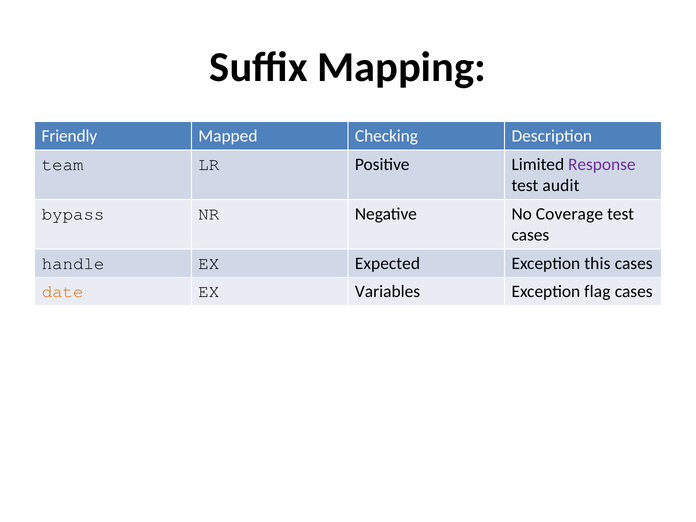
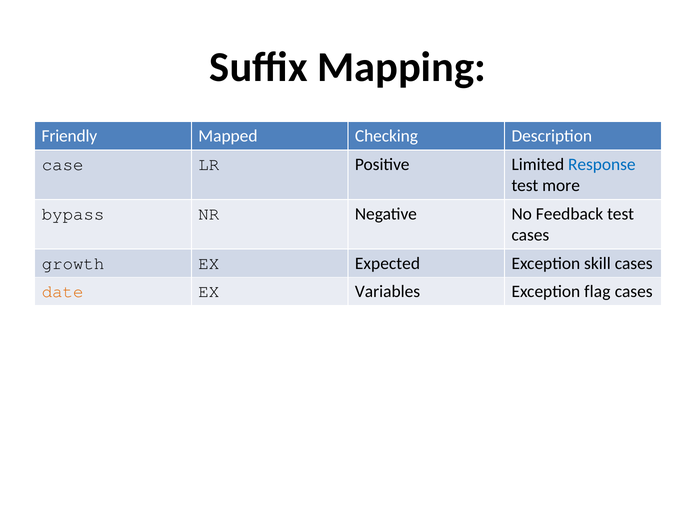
team: team -> case
Response colour: purple -> blue
audit: audit -> more
Coverage: Coverage -> Feedback
handle: handle -> growth
this: this -> skill
